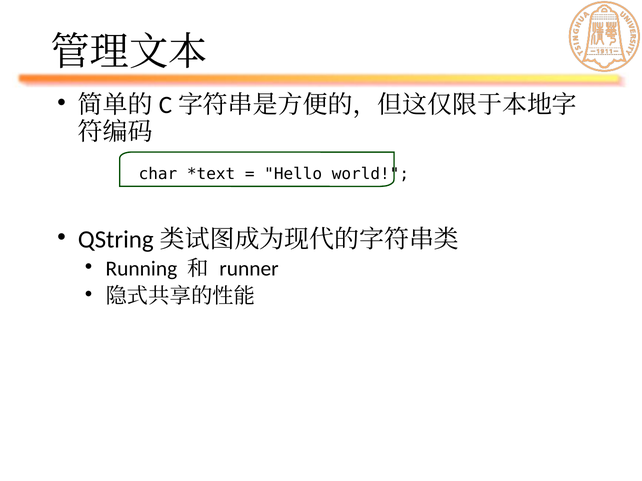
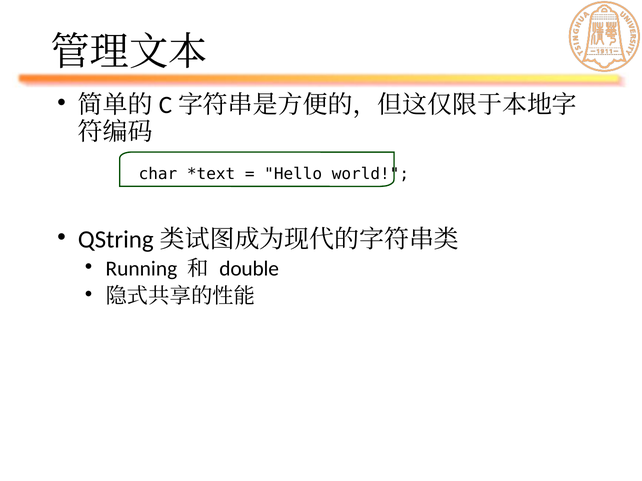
runner: runner -> double
